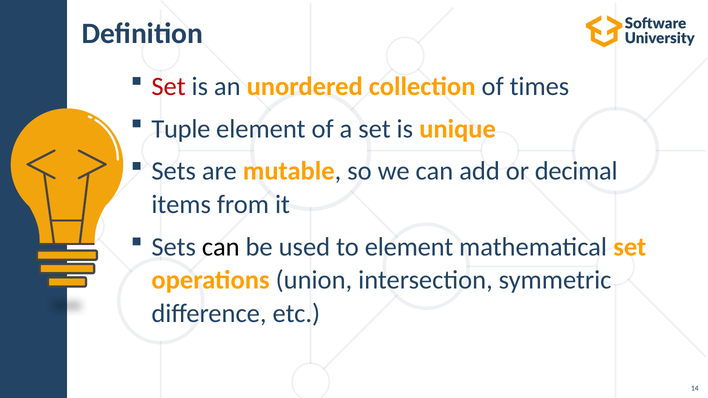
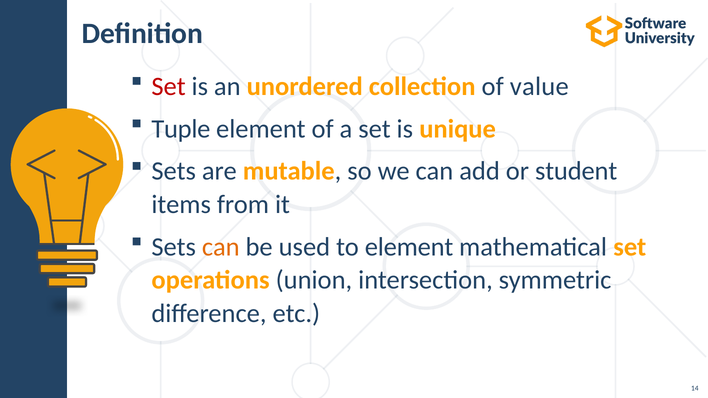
times: times -> value
decimal: decimal -> student
can at (221, 247) colour: black -> orange
